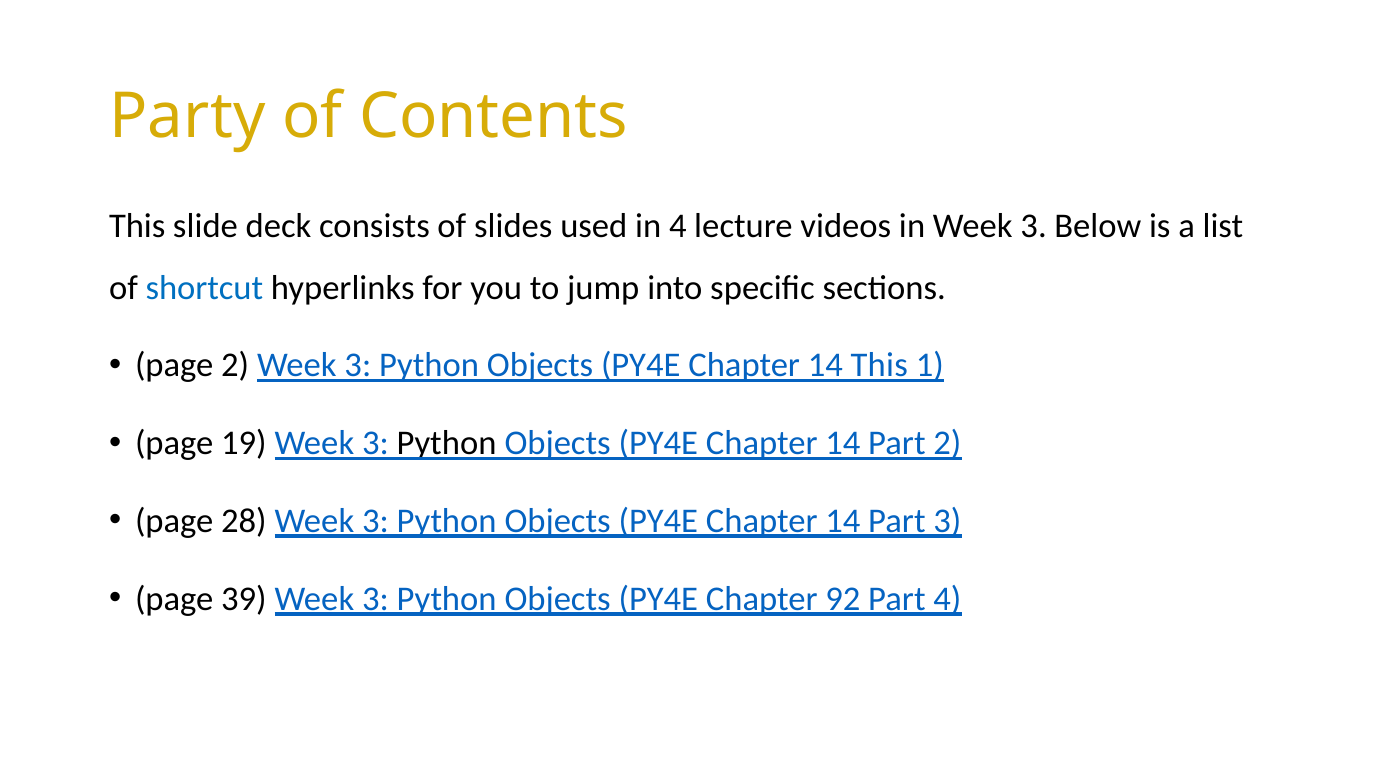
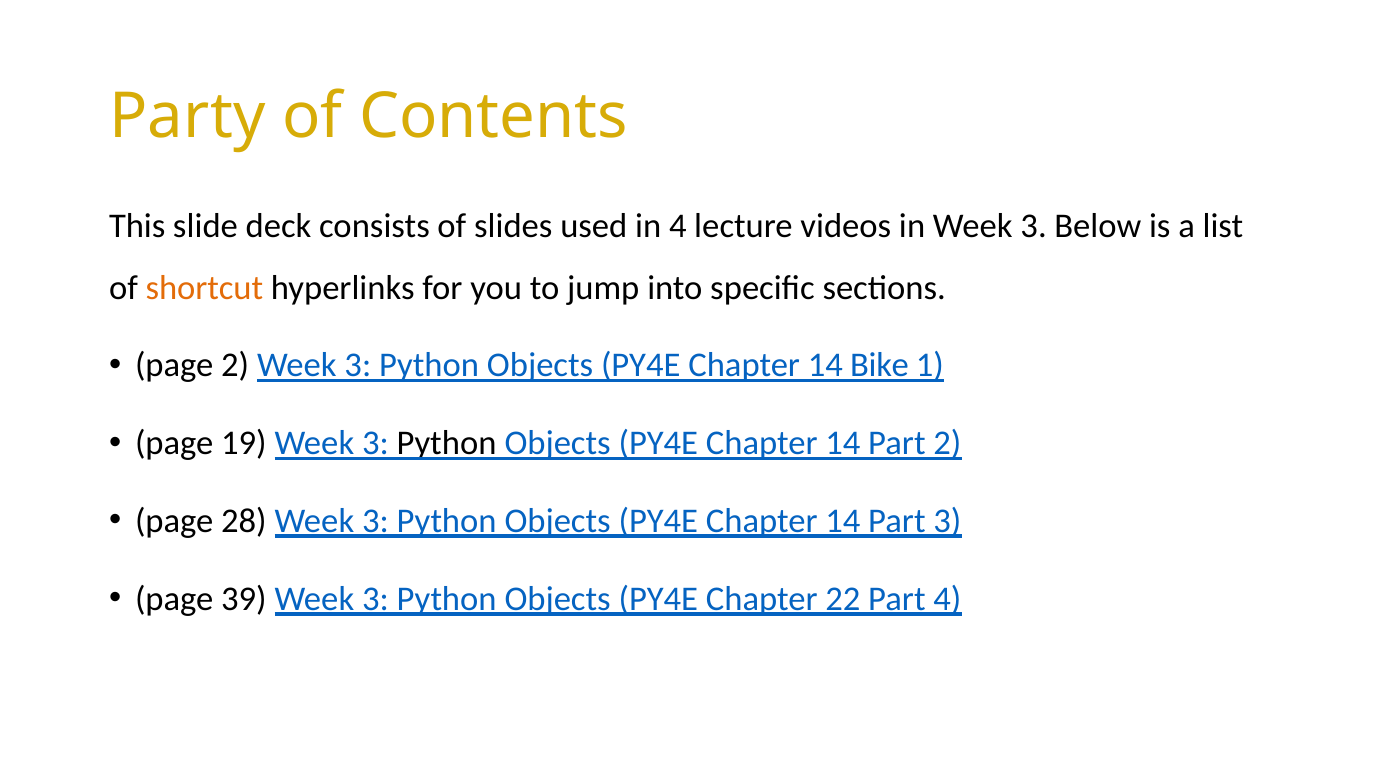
shortcut colour: blue -> orange
14 This: This -> Bike
92: 92 -> 22
